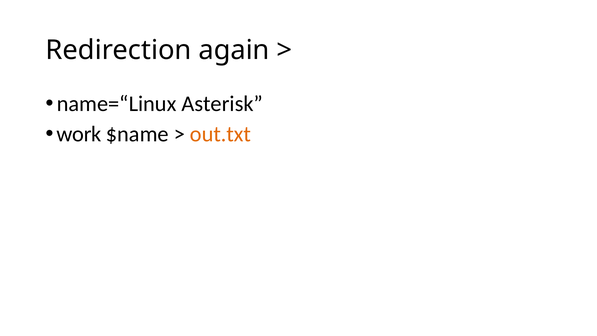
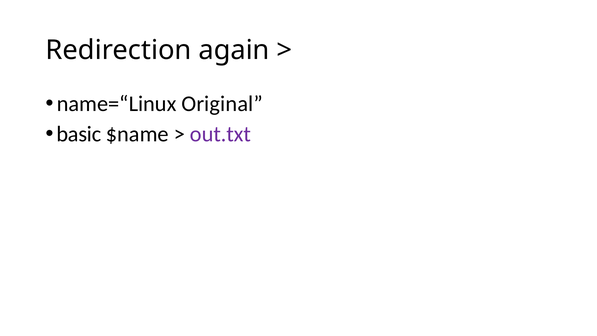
Asterisk: Asterisk -> Original
work: work -> basic
out.txt colour: orange -> purple
